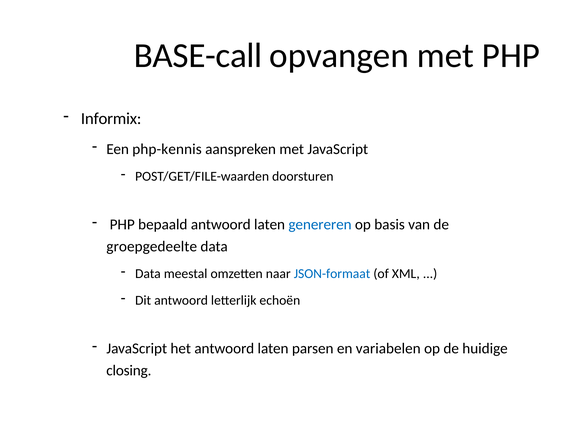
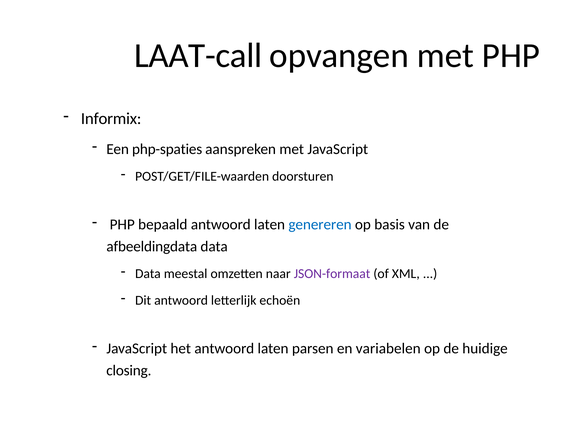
BASE-call: BASE-call -> LAAT-call
php-kennis: php-kennis -> php-spaties
groepgedeelte: groepgedeelte -> afbeeldingdata
JSON-formaat colour: blue -> purple
